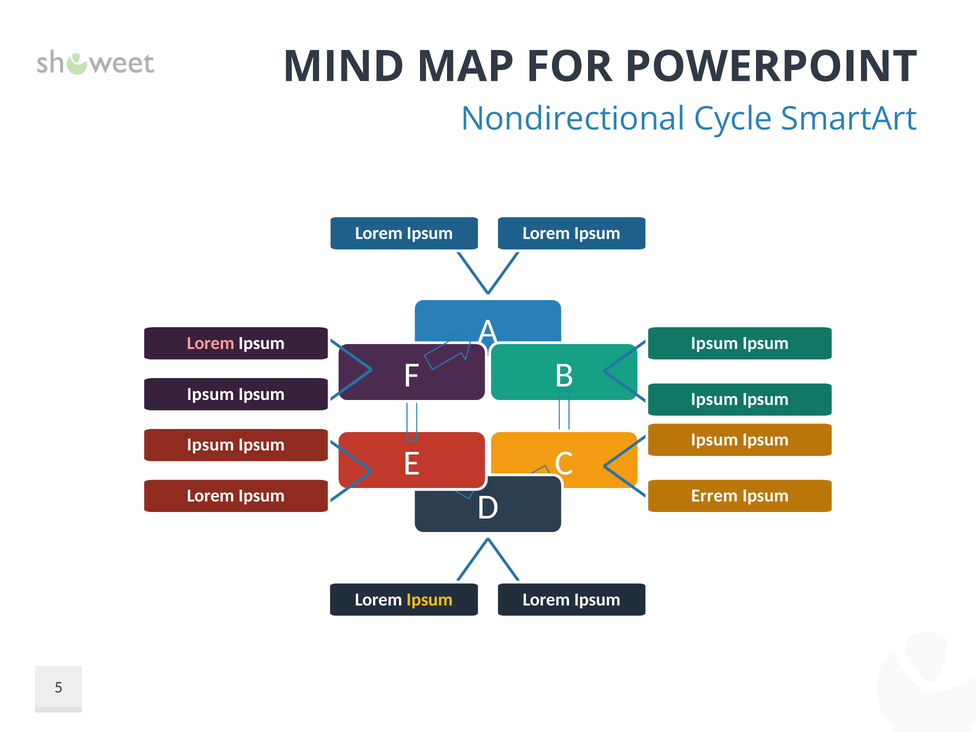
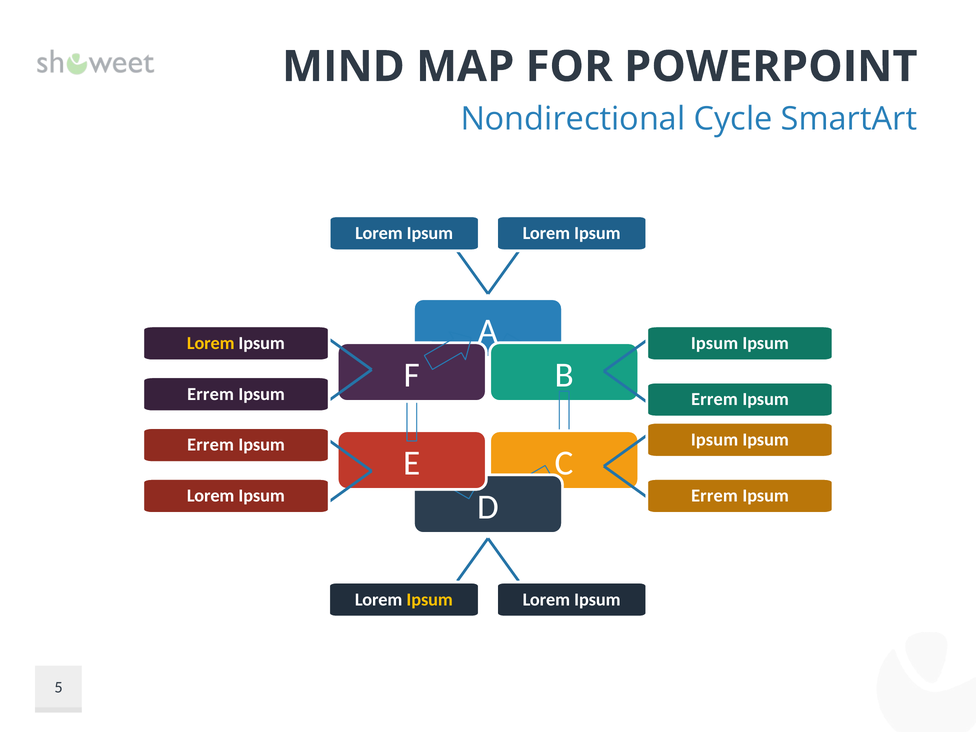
Lorem at (211, 343) colour: pink -> yellow
Ipsum at (211, 394): Ipsum -> Errem
Ipsum at (715, 399): Ipsum -> Errem
Ipsum at (211, 445): Ipsum -> Errem
